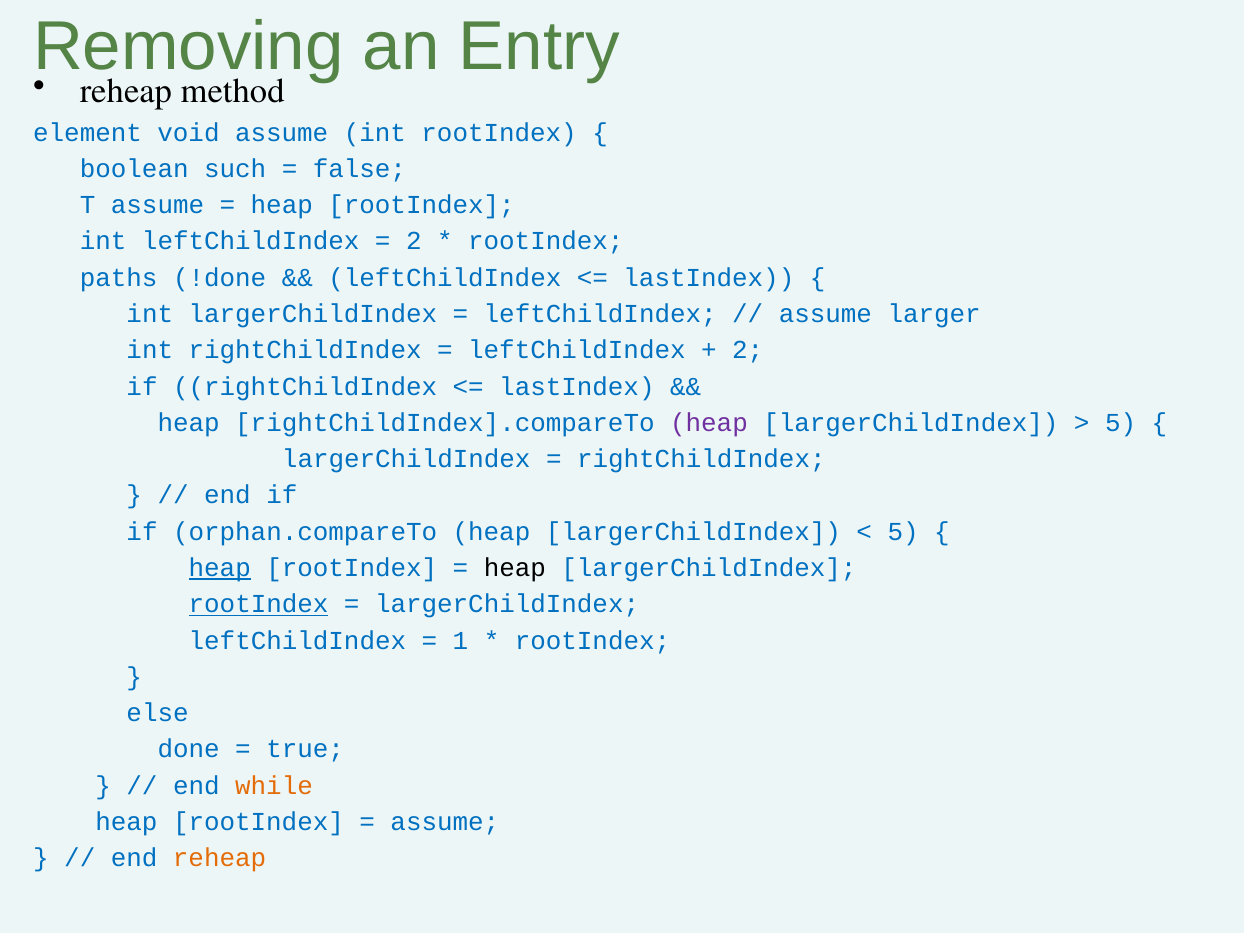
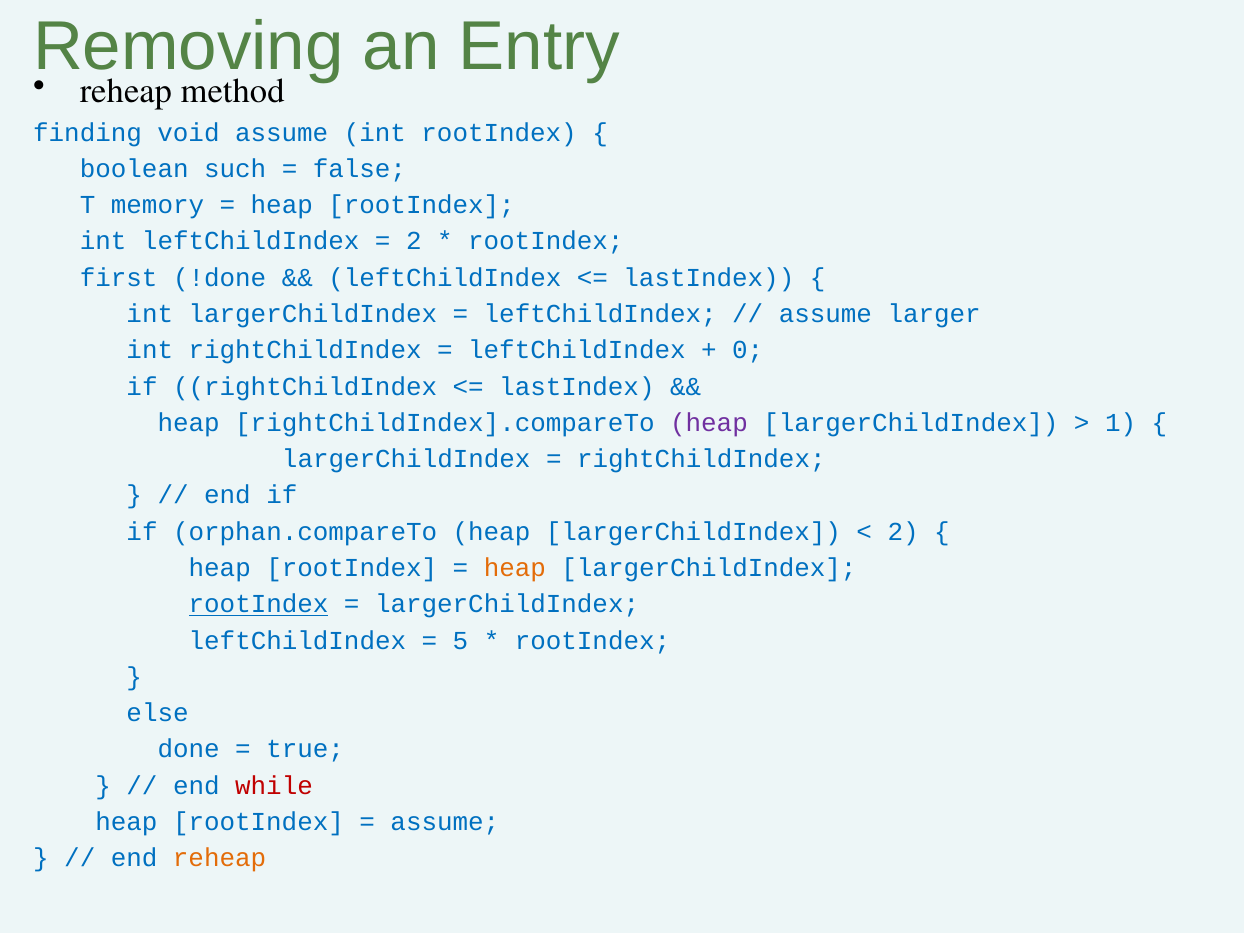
element: element -> finding
T assume: assume -> memory
paths: paths -> first
2 at (748, 350): 2 -> 0
5 at (1121, 423): 5 -> 1
5 at (903, 532): 5 -> 2
heap at (220, 568) underline: present -> none
heap at (515, 568) colour: black -> orange
1: 1 -> 5
while colour: orange -> red
